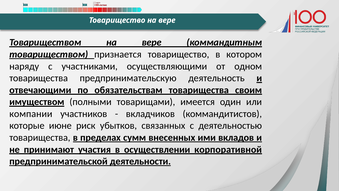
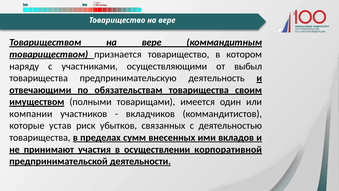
одном: одном -> выбыл
июне: июне -> устав
